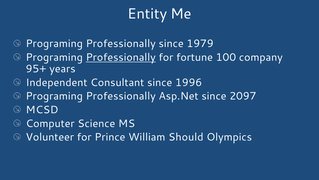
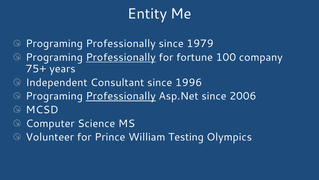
95+: 95+ -> 75+
Professionally at (121, 96) underline: none -> present
2097: 2097 -> 2006
Should: Should -> Testing
